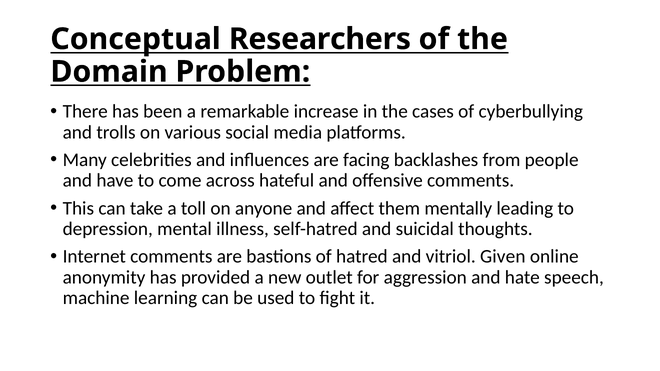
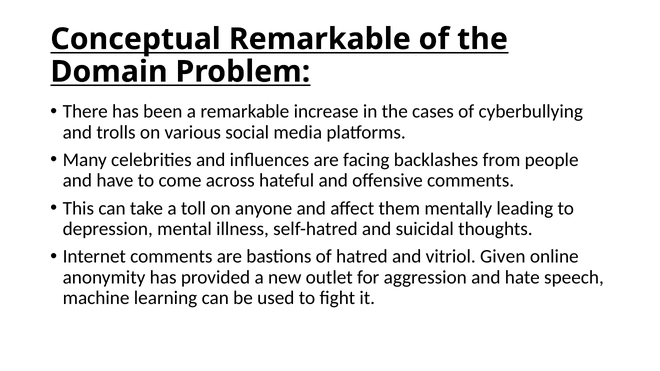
Conceptual Researchers: Researchers -> Remarkable
